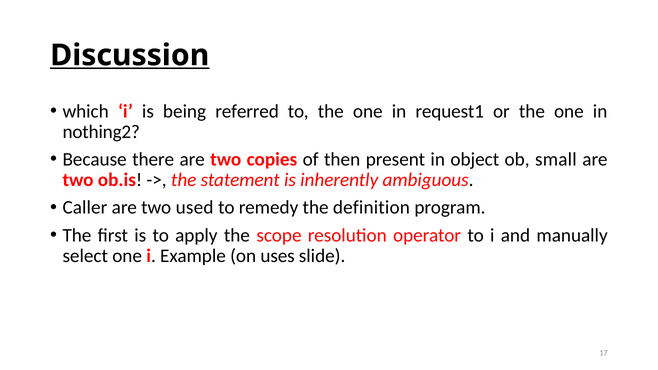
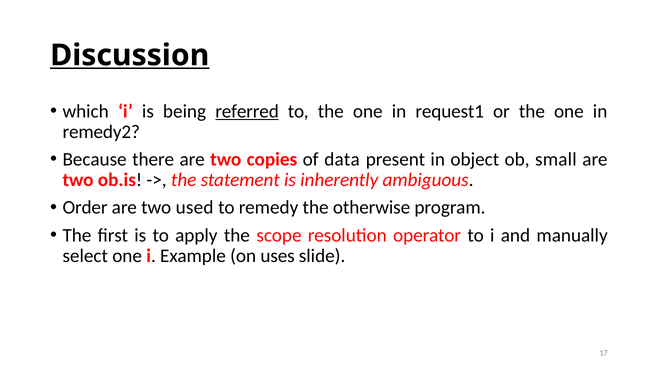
referred underline: none -> present
nothing2: nothing2 -> remedy2
then: then -> data
Caller: Caller -> Order
definition: definition -> otherwise
